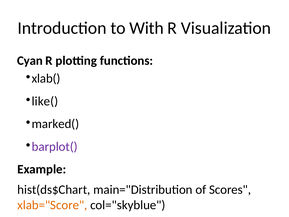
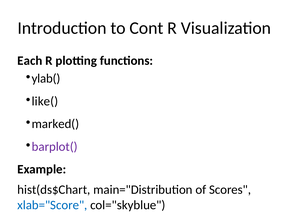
With: With -> Cont
Cyan: Cyan -> Each
xlab(: xlab( -> ylab(
xlab="Score colour: orange -> blue
